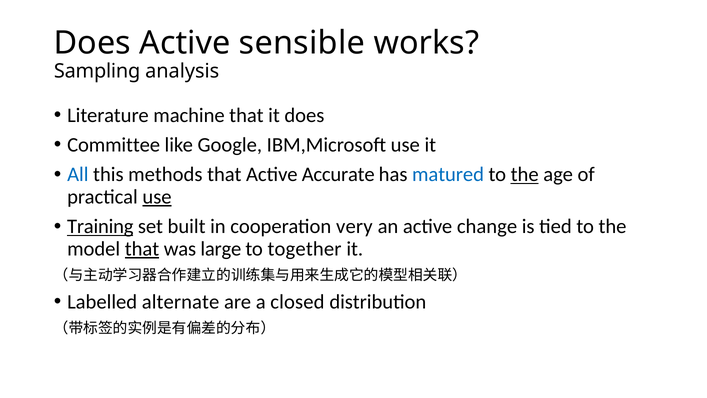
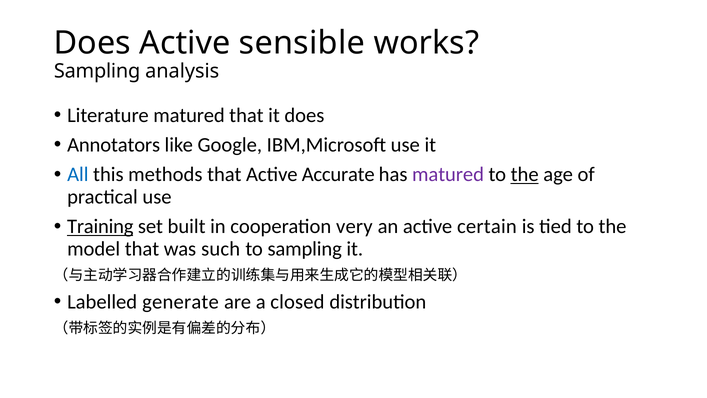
Literature machine: machine -> matured
Committee: Committee -> Annotators
matured at (448, 174) colour: blue -> purple
use at (157, 197) underline: present -> none
change: change -> certain
that at (142, 249) underline: present -> none
large: large -> such
to together: together -> sampling
alternate: alternate -> generate
